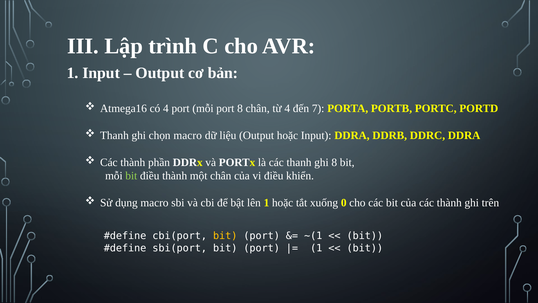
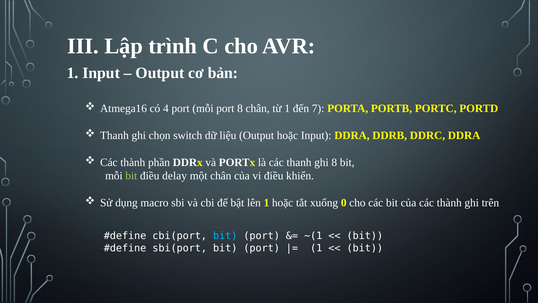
từ 4: 4 -> 1
chọn macro: macro -> switch
điều thành: thành -> delay
bit at (225, 236) colour: yellow -> light blue
